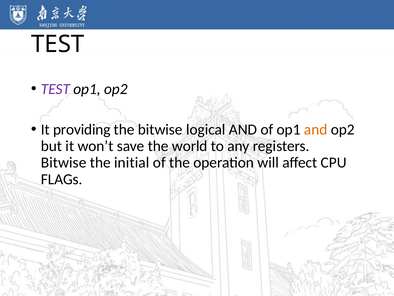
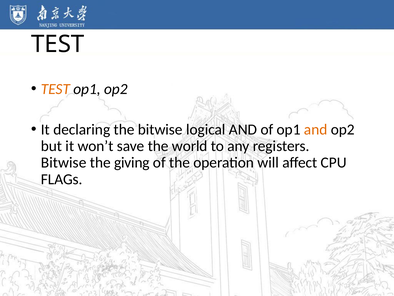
TEST at (55, 89) colour: purple -> orange
providing: providing -> declaring
initial: initial -> giving
